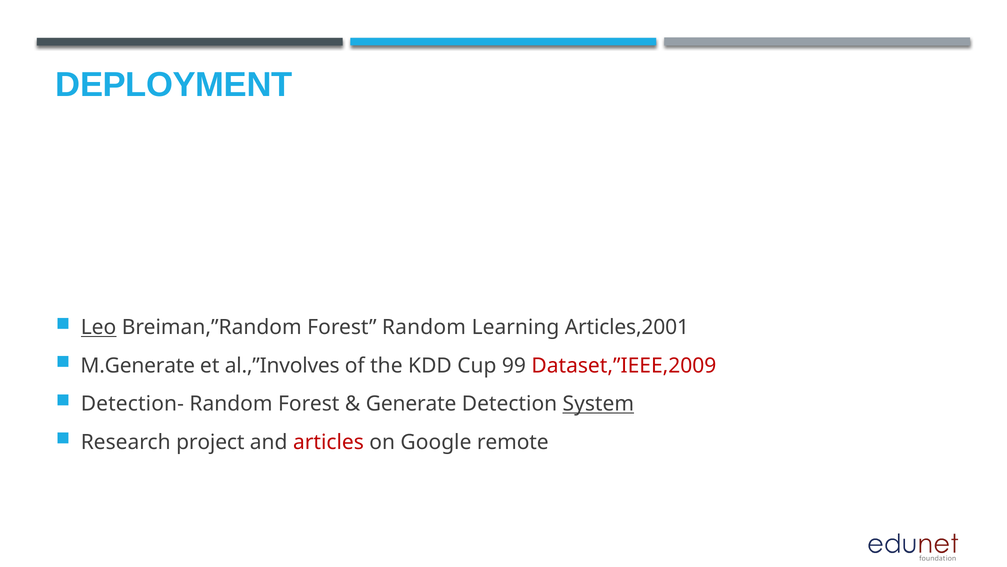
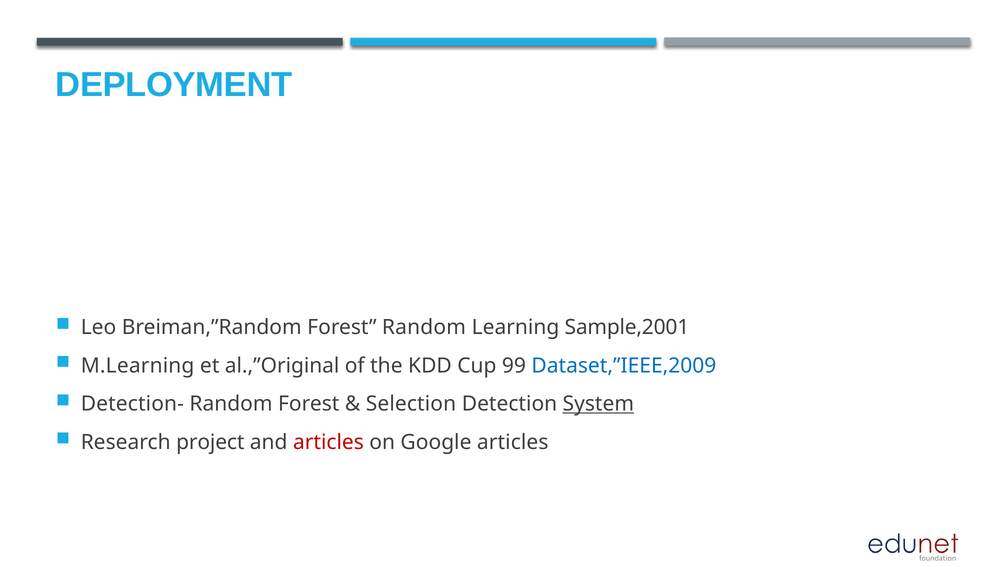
Leo underline: present -> none
Articles,2001: Articles,2001 -> Sample,2001
M.Generate: M.Generate -> M.Learning
al.,”Involves: al.,”Involves -> al.,”Original
Dataset,”IEEE,2009 colour: red -> blue
Generate: Generate -> Selection
Google remote: remote -> articles
